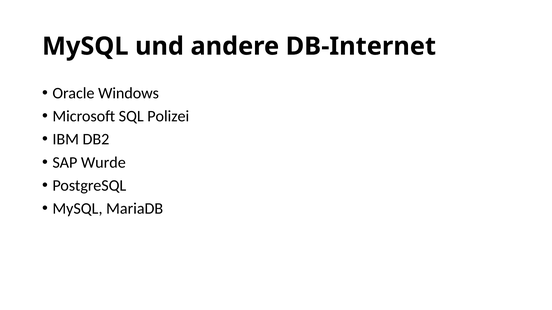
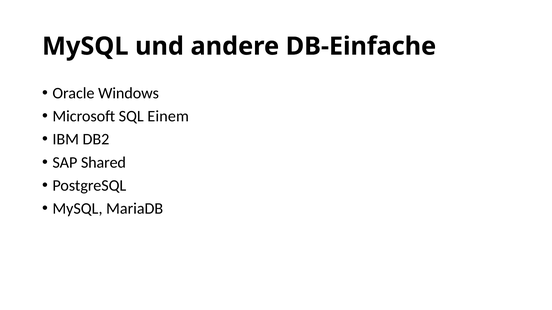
DB-Internet: DB-Internet -> DB-Einfache
Polizei: Polizei -> Einem
Wurde: Wurde -> Shared
